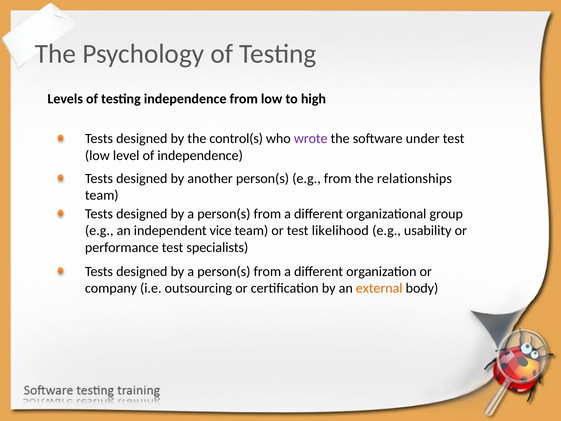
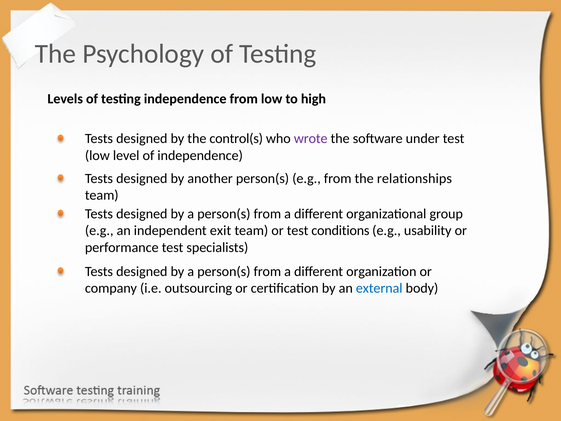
vice: vice -> exit
likelihood: likelihood -> conditions
external colour: orange -> blue
